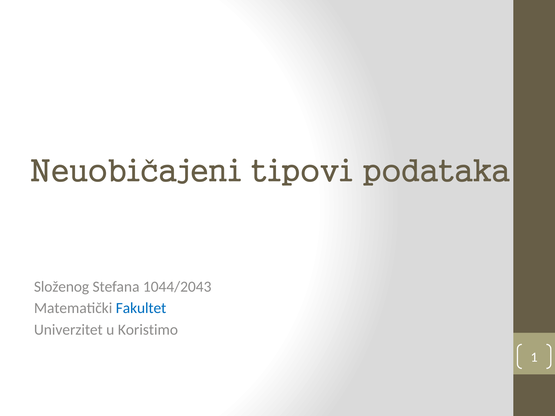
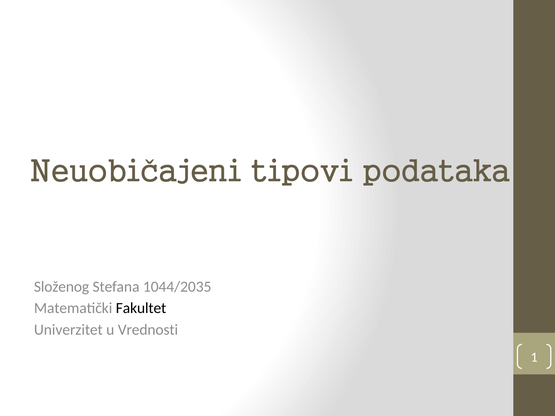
1044/2043: 1044/2043 -> 1044/2035
Fakultet colour: blue -> black
Koristimo: Koristimo -> Vrednosti
